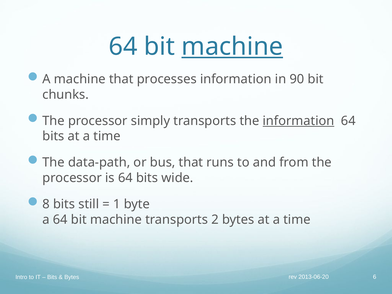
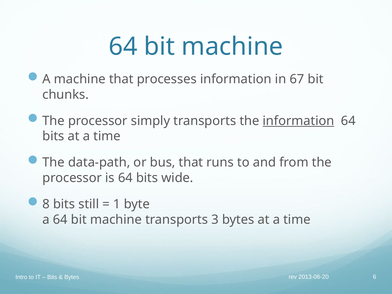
machine at (232, 47) underline: present -> none
90: 90 -> 67
2: 2 -> 3
